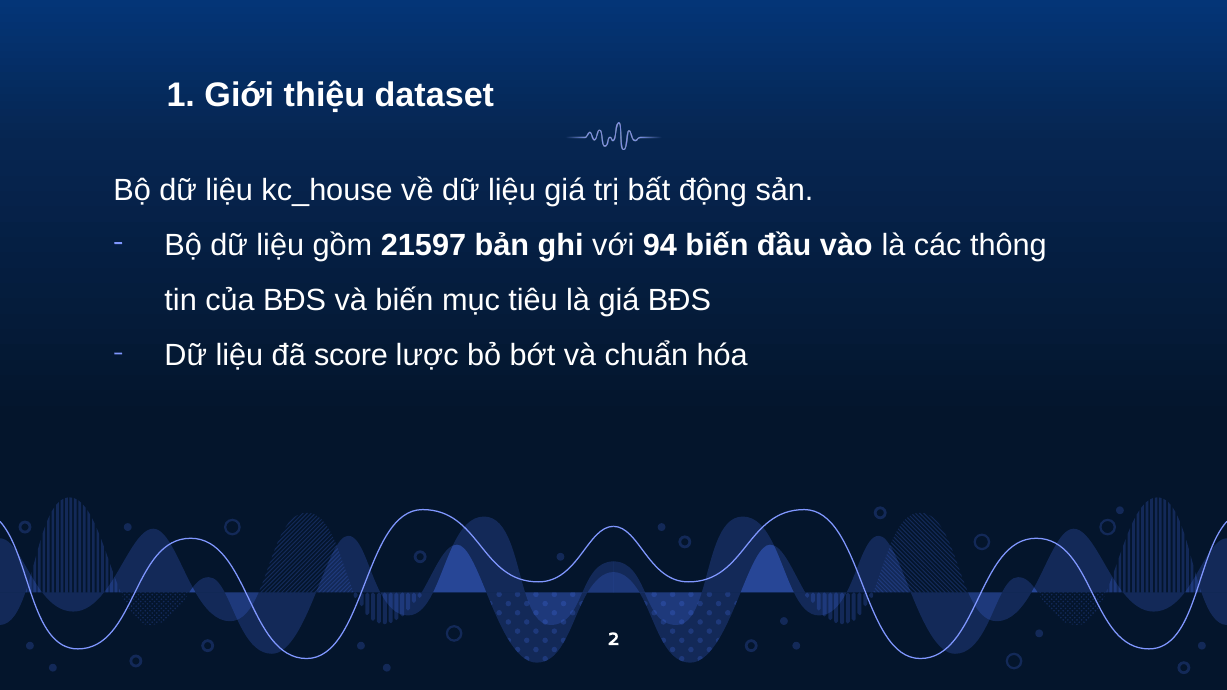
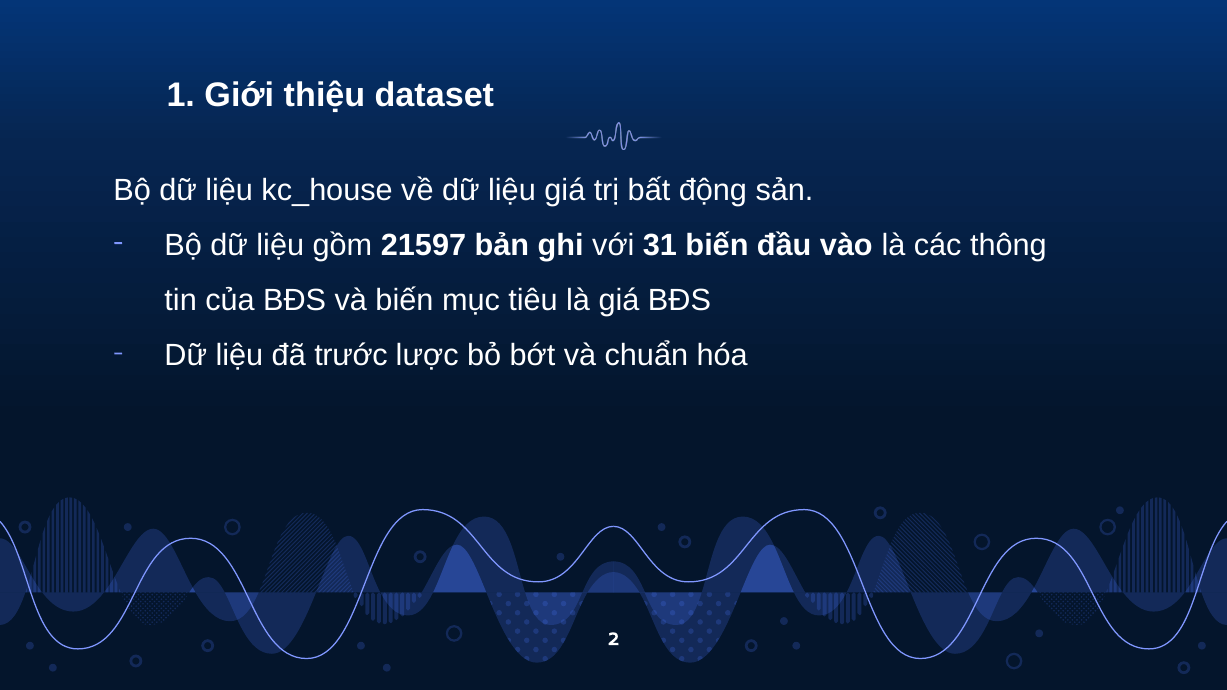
94: 94 -> 31
score: score -> trước
